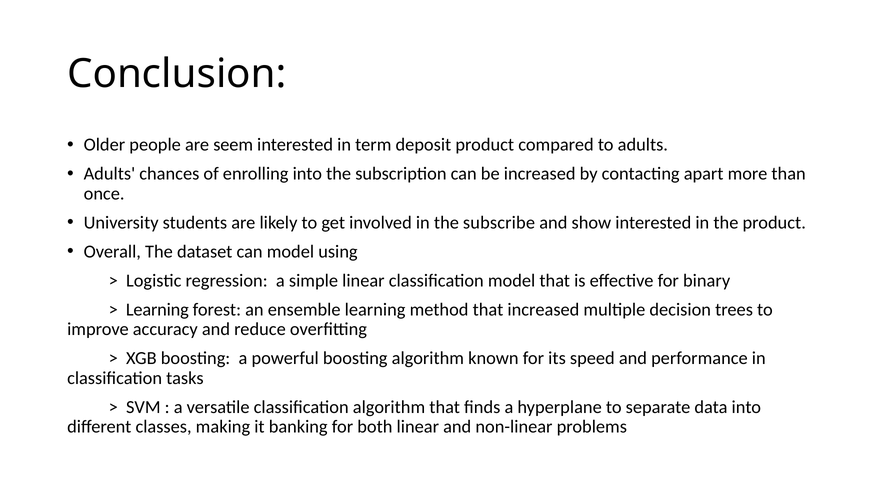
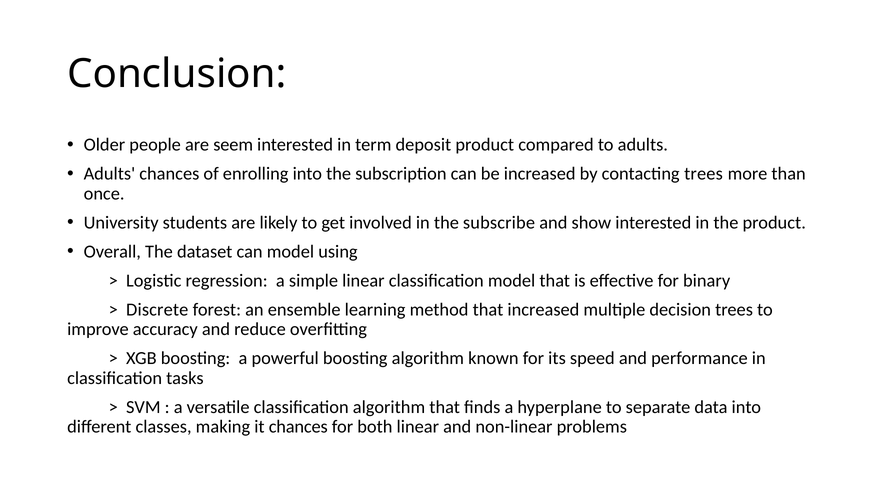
contacting apart: apart -> trees
Learning at (157, 310): Learning -> Discrete
it banking: banking -> chances
